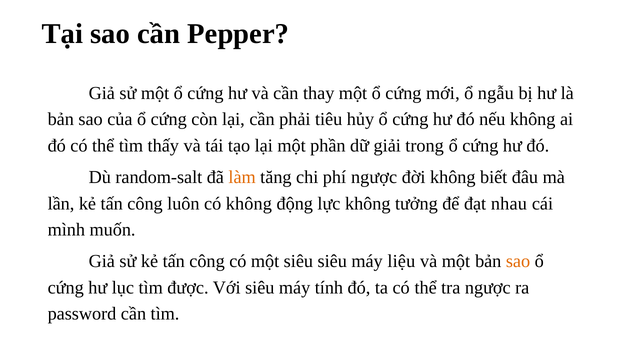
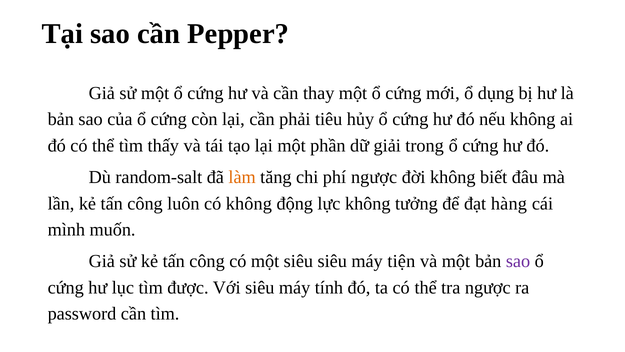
ngẫu: ngẫu -> dụng
nhau: nhau -> hàng
liệu: liệu -> tiện
sao at (518, 261) colour: orange -> purple
